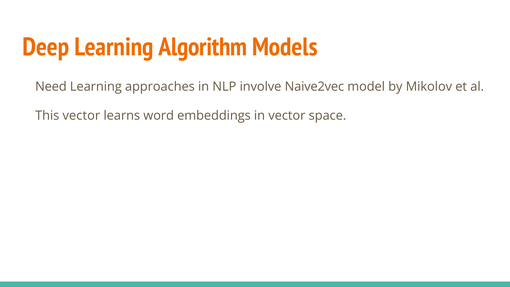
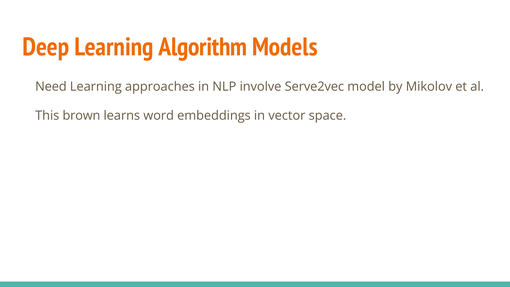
Naive2vec: Naive2vec -> Serve2vec
This vector: vector -> brown
